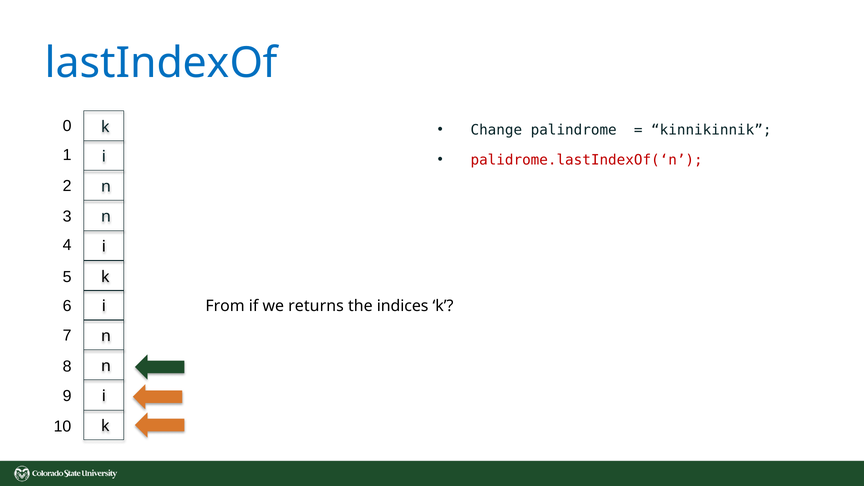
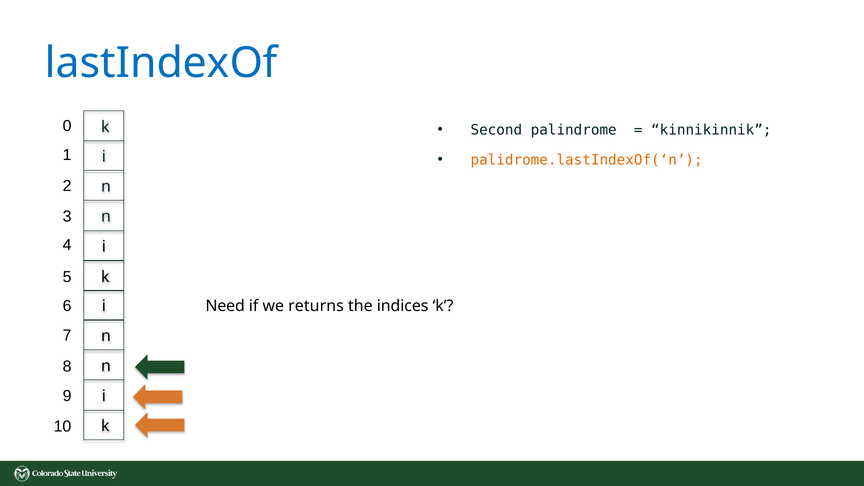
Change: Change -> Second
palidrome.lastIndexOf(‘n colour: red -> orange
From: From -> Need
